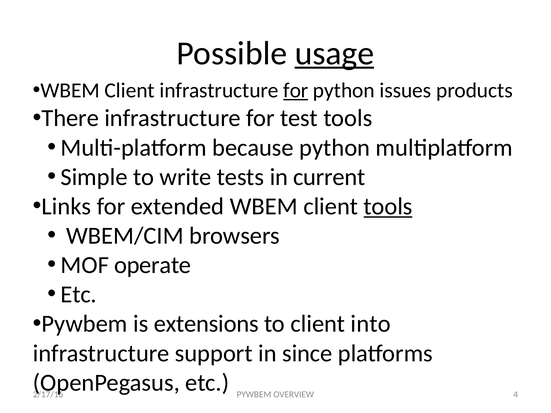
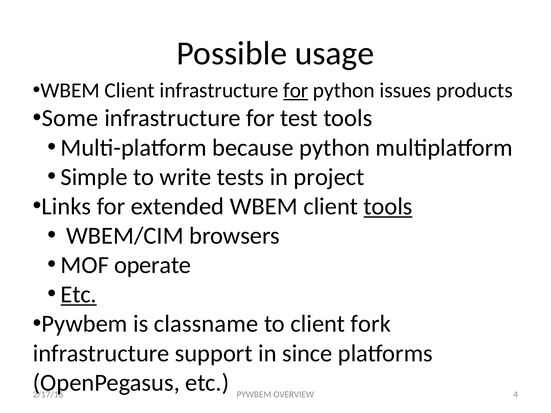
usage underline: present -> none
There: There -> Some
current: current -> project
Etc at (79, 295) underline: none -> present
extensions: extensions -> classname
into: into -> fork
